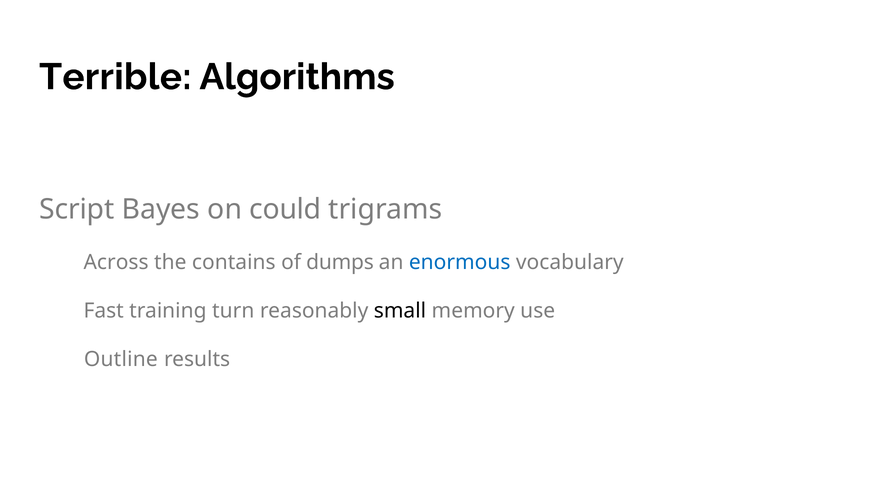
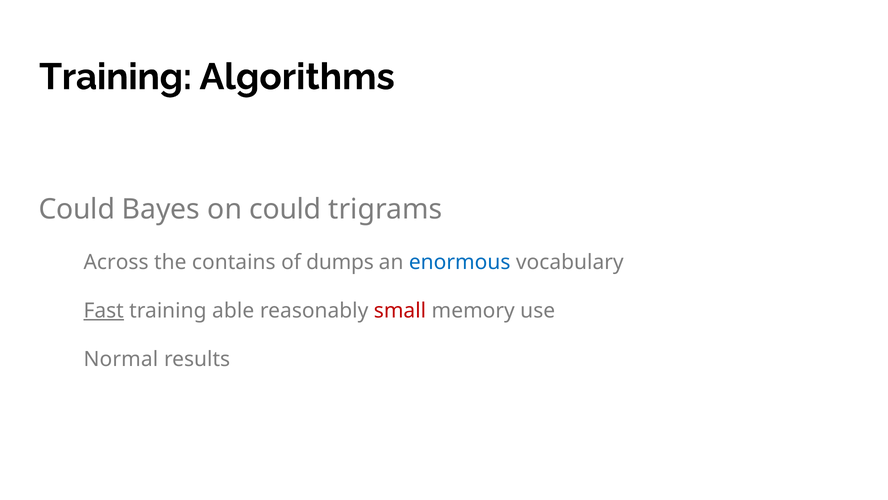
Terrible at (115, 77): Terrible -> Training
Script at (77, 209): Script -> Could
Fast underline: none -> present
turn: turn -> able
small colour: black -> red
Outline: Outline -> Normal
